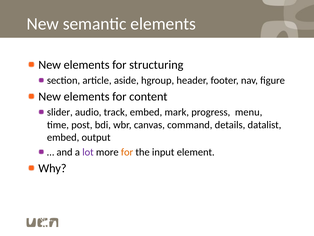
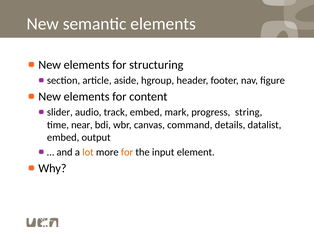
menu: menu -> string
post: post -> near
lot colour: purple -> orange
